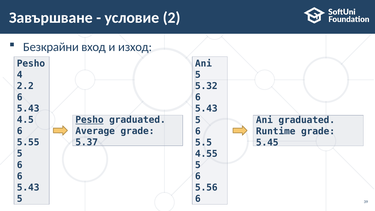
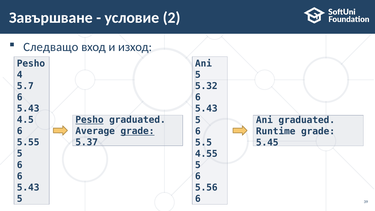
Безкрайни: Безкрайни -> Следващо
2.2: 2.2 -> 5.7
grade at (137, 131) underline: none -> present
